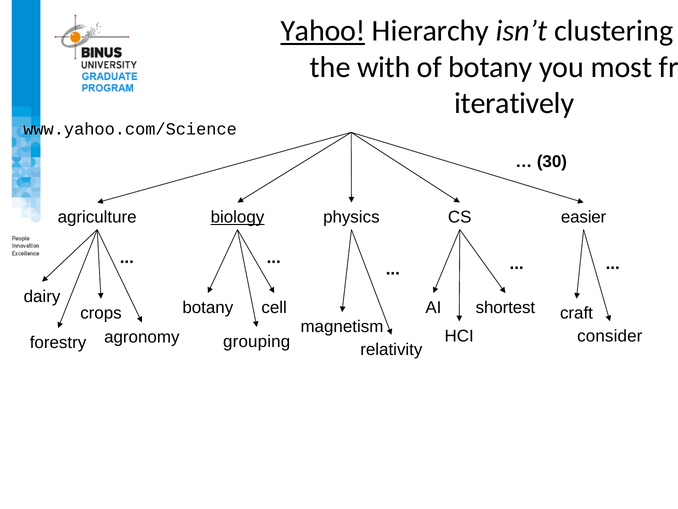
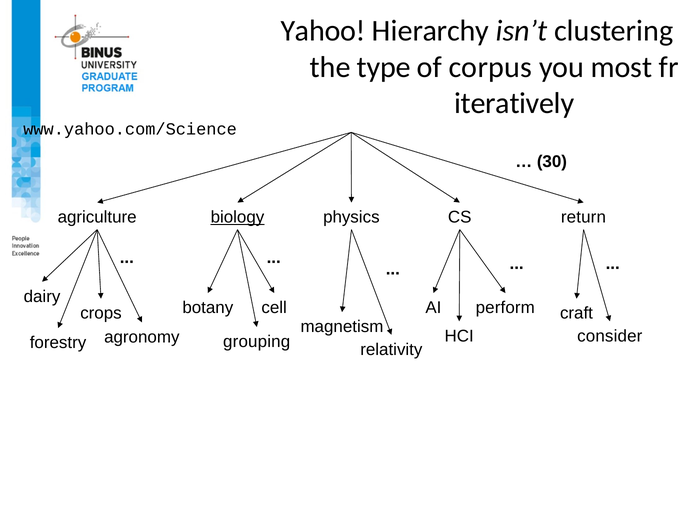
Yahoo underline: present -> none
with: with -> type
of botany: botany -> corpus
easier: easier -> return
shortest: shortest -> perform
